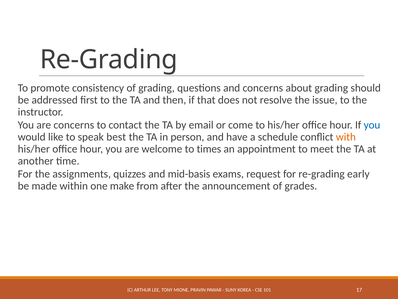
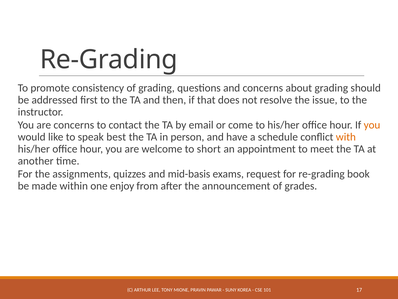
you at (372, 125) colour: blue -> orange
times: times -> short
early: early -> book
make: make -> enjoy
